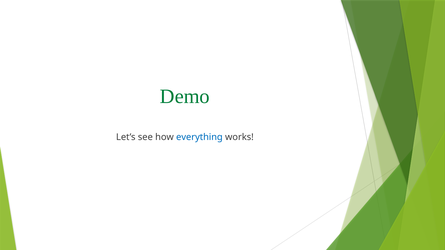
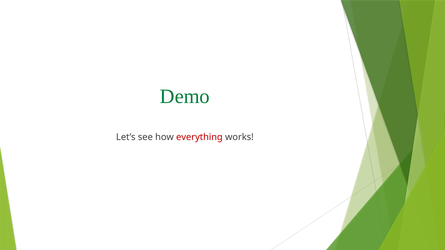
everything colour: blue -> red
